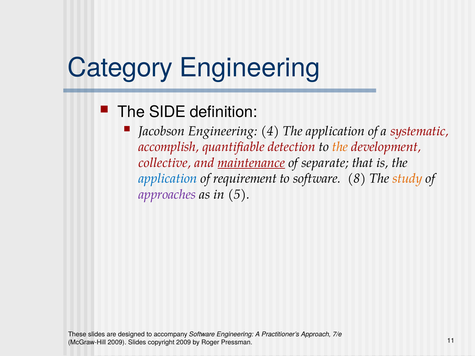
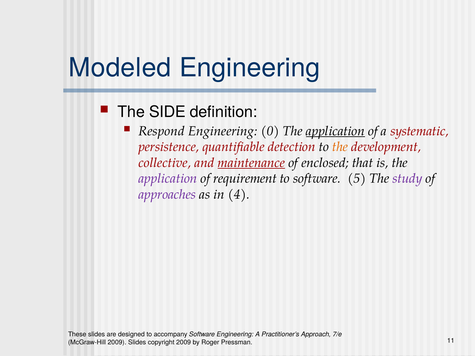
Category: Category -> Modeled
Jacobson: Jacobson -> Respond
4: 4 -> 0
application at (335, 131) underline: none -> present
accomplish: accomplish -> persistence
separate: separate -> enclosed
application at (168, 179) colour: blue -> purple
8: 8 -> 5
study colour: orange -> purple
5: 5 -> 4
